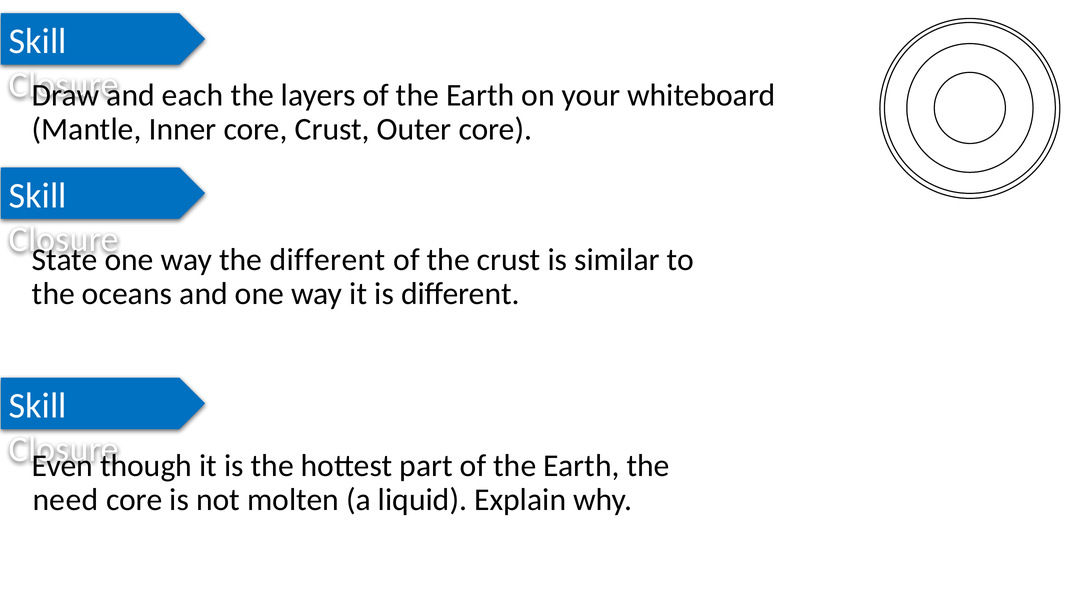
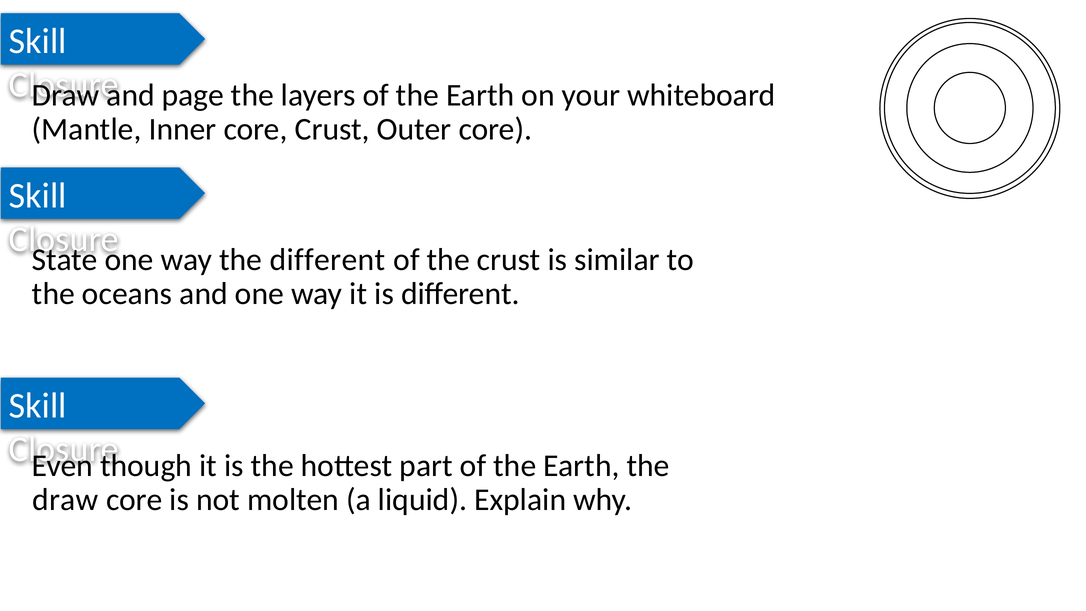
each: each -> page
need at (65, 500): need -> draw
